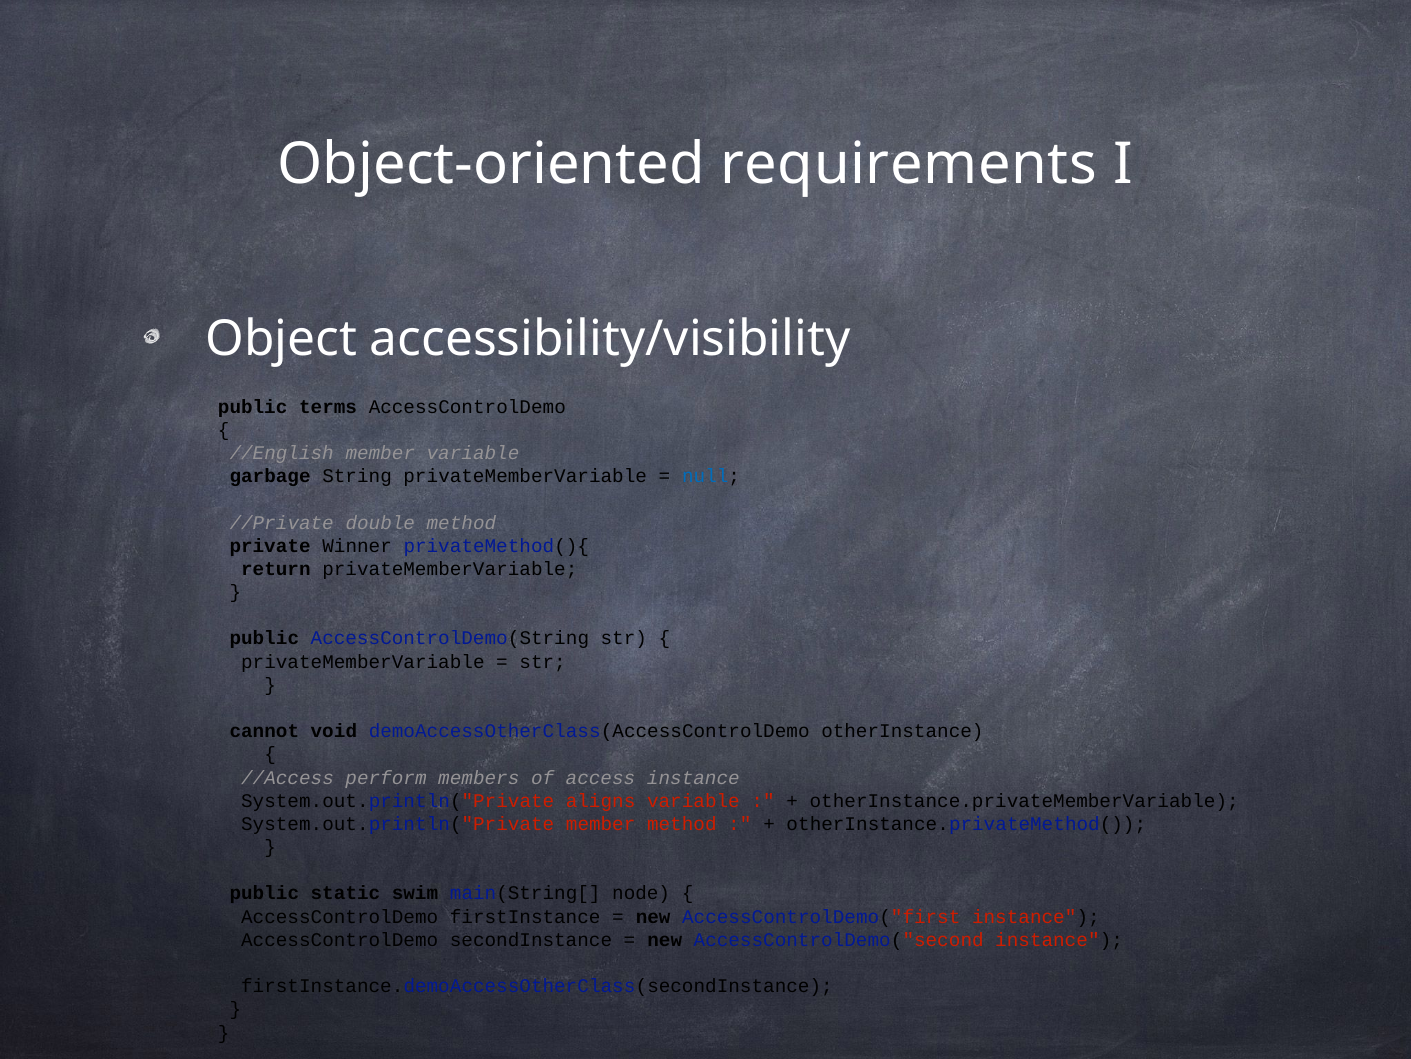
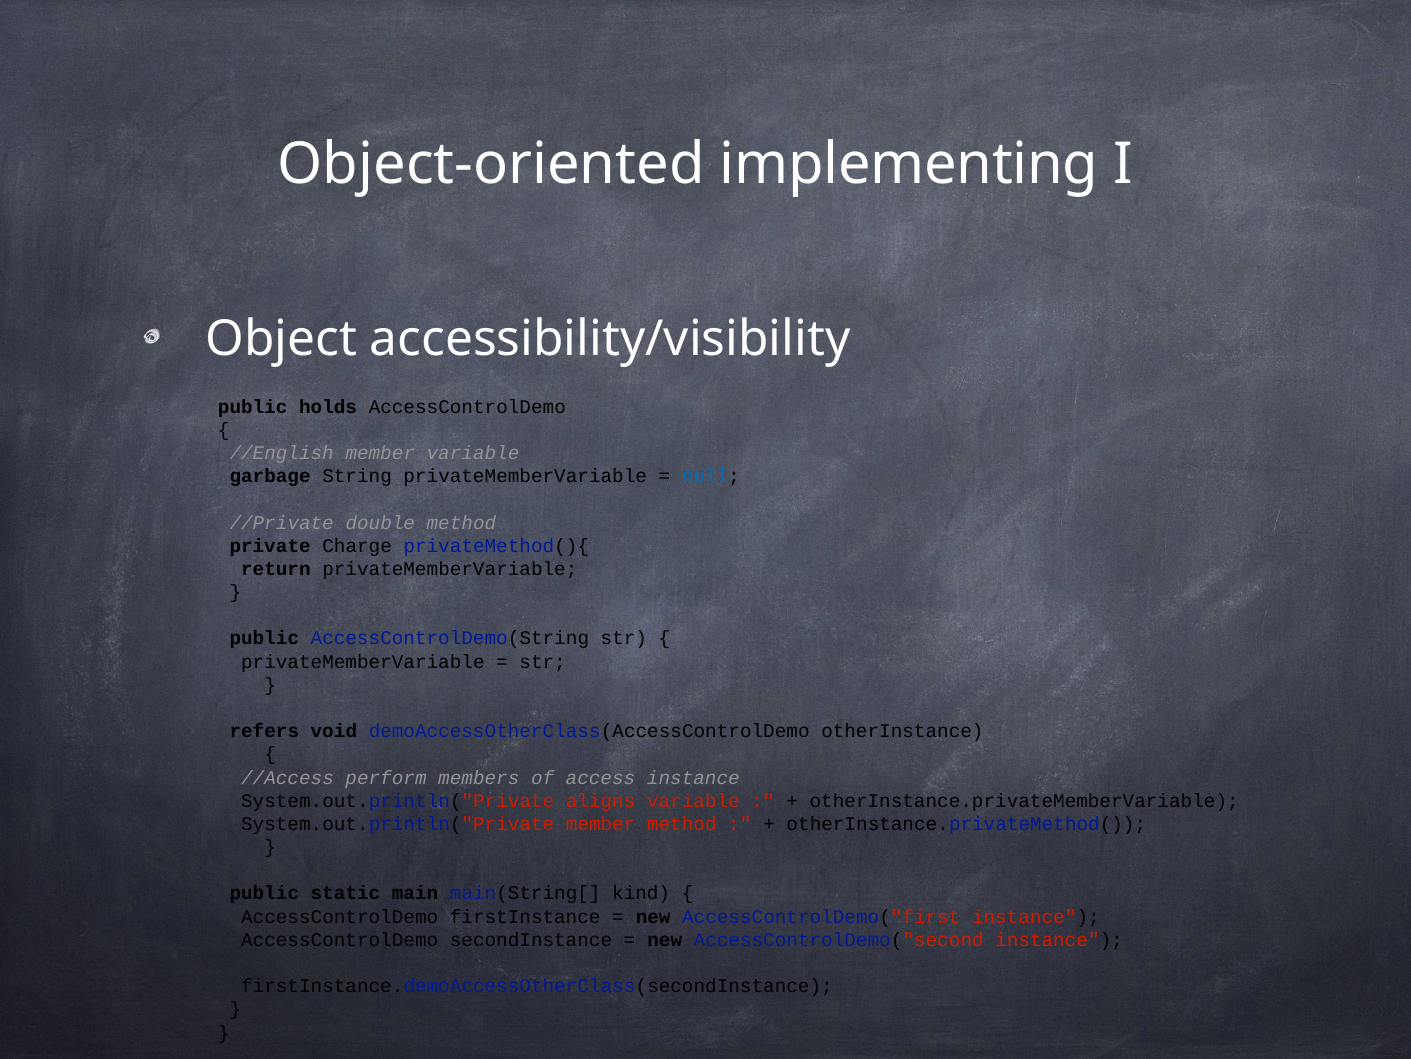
requirements: requirements -> implementing
terms: terms -> holds
Winner: Winner -> Charge
cannot: cannot -> refers
swim: swim -> main
node: node -> kind
